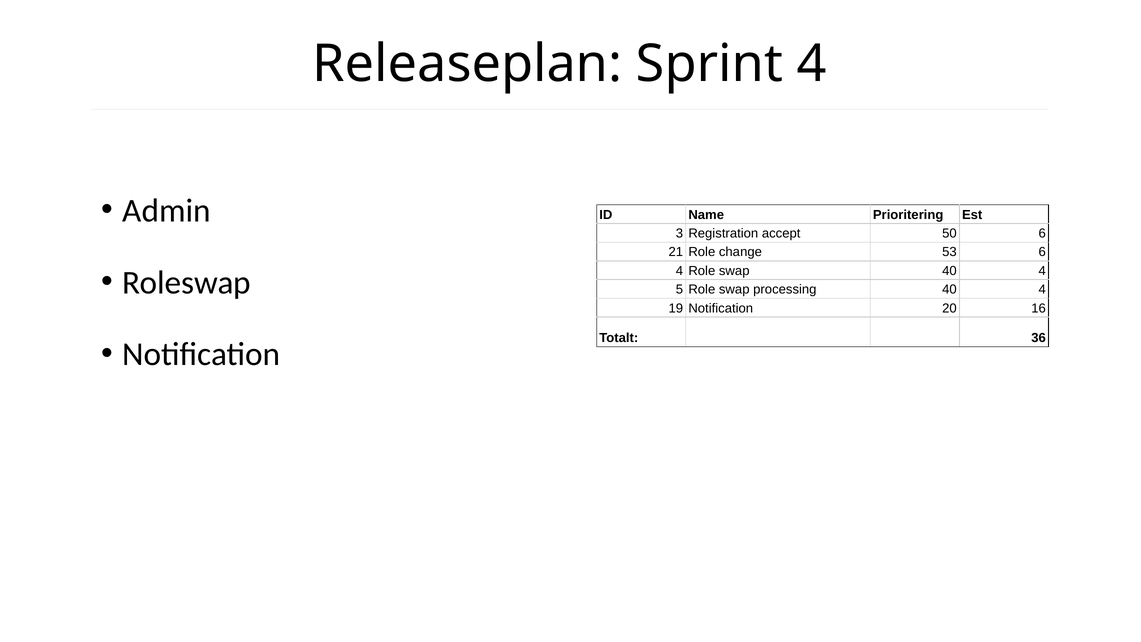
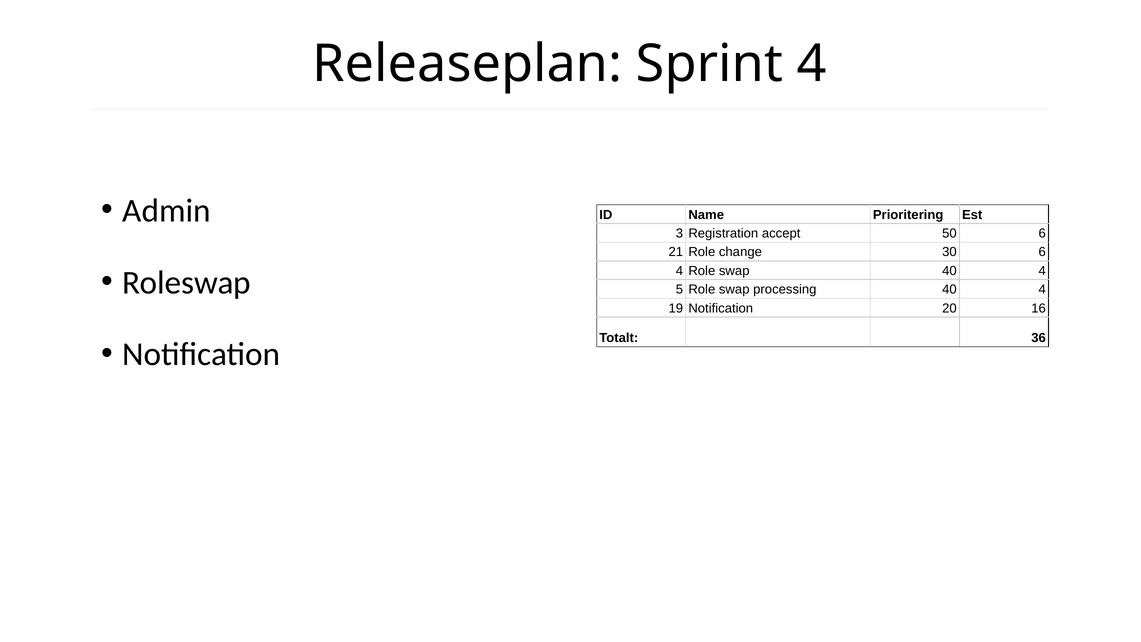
53: 53 -> 30
